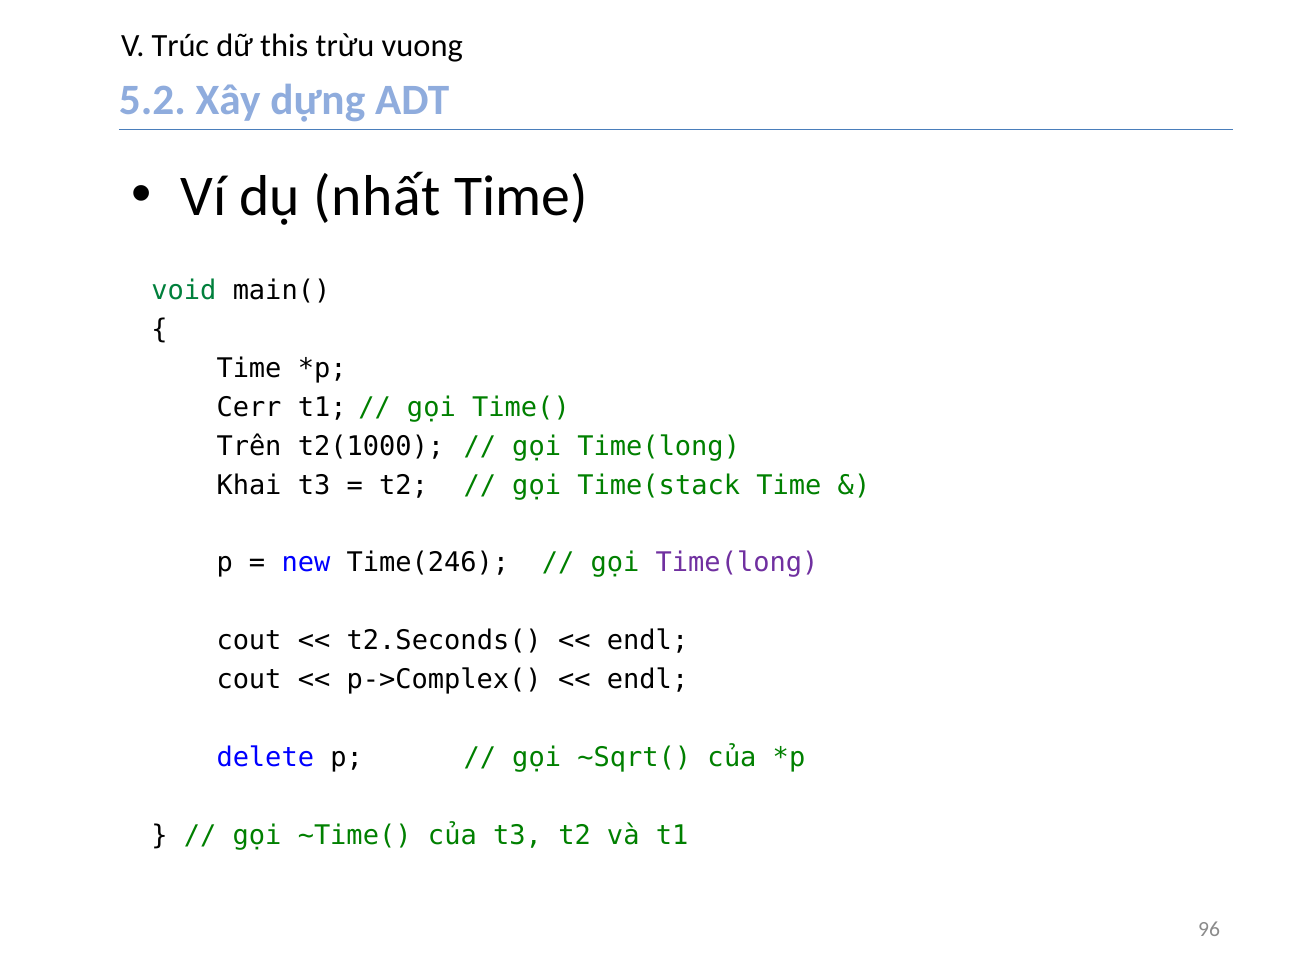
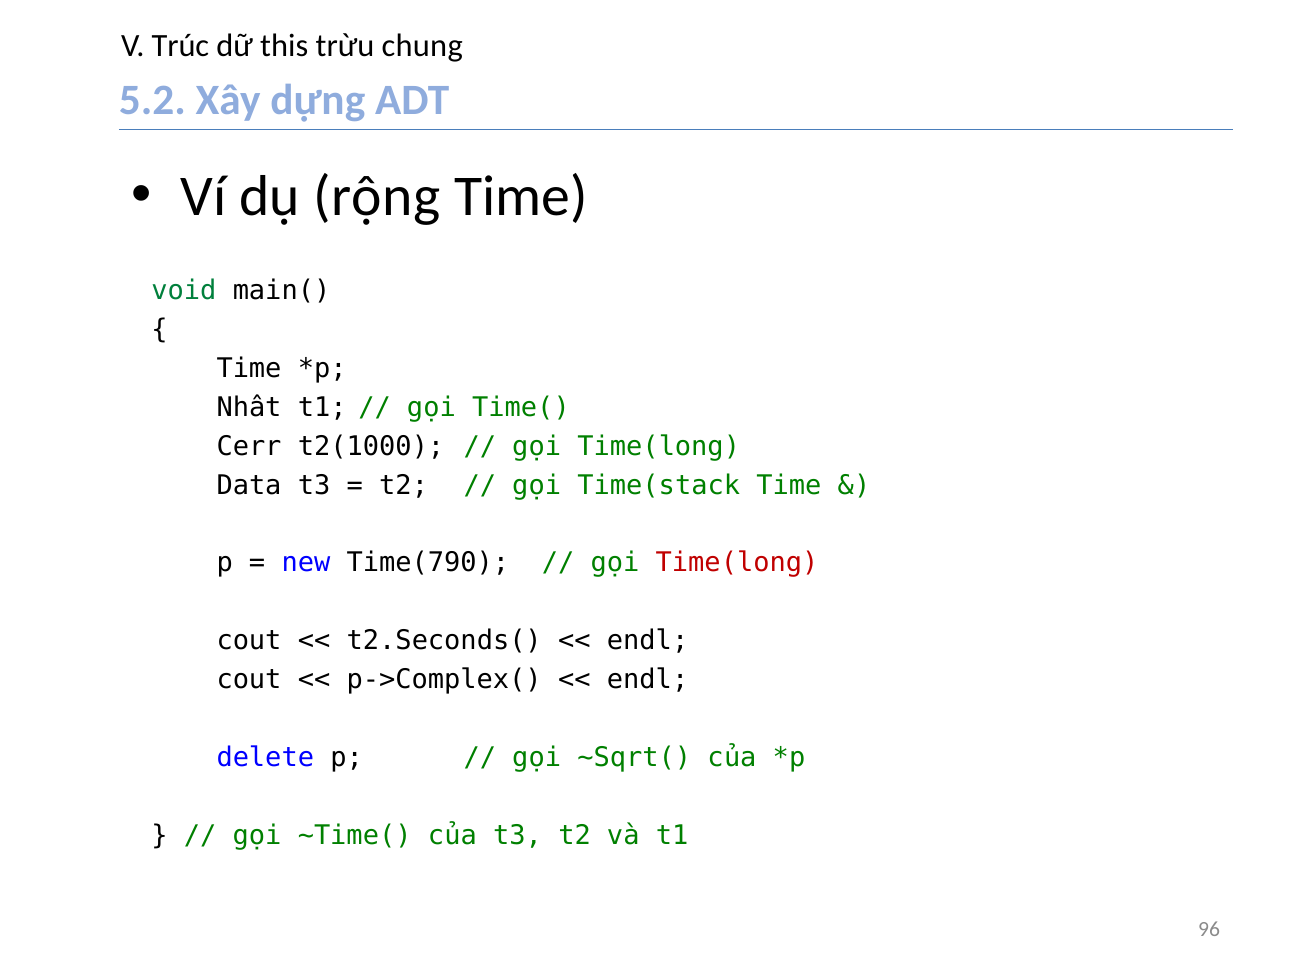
vuong: vuong -> chung
nhất: nhất -> rộng
Cerr: Cerr -> Nhất
Trên: Trên -> Cerr
Khai: Khai -> Data
Time(246: Time(246 -> Time(790
Time(long at (737, 563) colour: purple -> red
